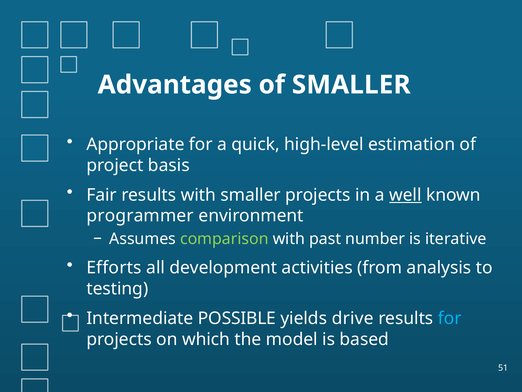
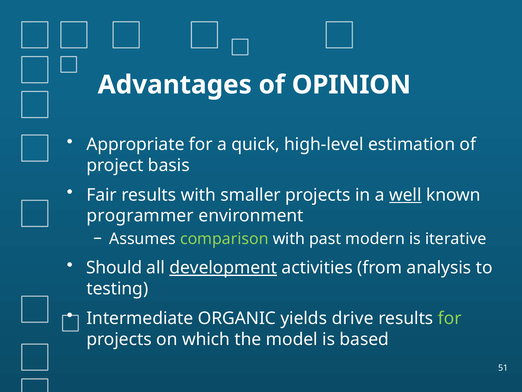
of SMALLER: SMALLER -> OPINION
number: number -> modern
Efforts: Efforts -> Should
development underline: none -> present
POSSIBLE: POSSIBLE -> ORGANIC
for at (450, 318) colour: light blue -> light green
